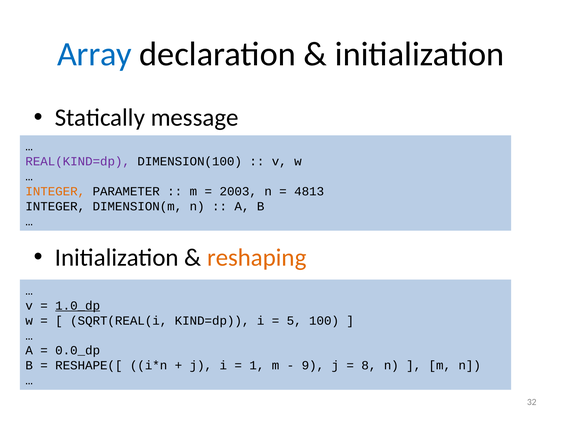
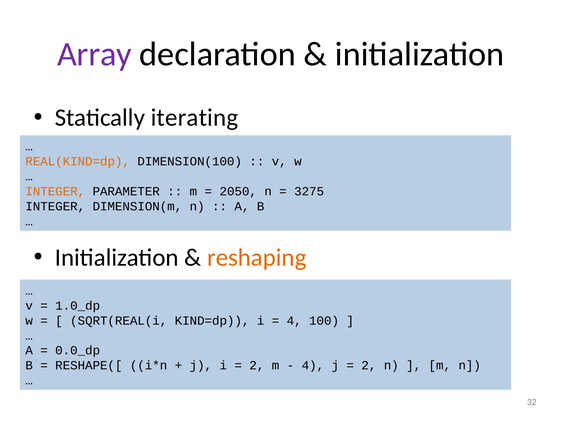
Array colour: blue -> purple
message: message -> iterating
REAL(KIND=dp colour: purple -> orange
2003: 2003 -> 2050
4813: 4813 -> 3275
1.0_dp underline: present -> none
5 at (294, 321): 5 -> 4
1 at (257, 366): 1 -> 2
9 at (313, 366): 9 -> 4
8 at (369, 366): 8 -> 2
